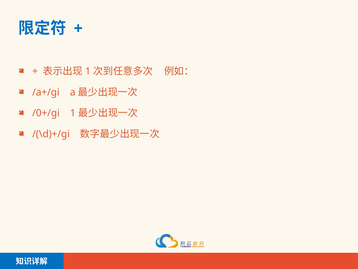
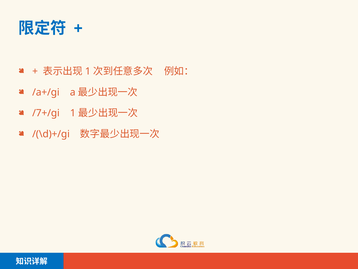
/0+/gi: /0+/gi -> /7+/gi
